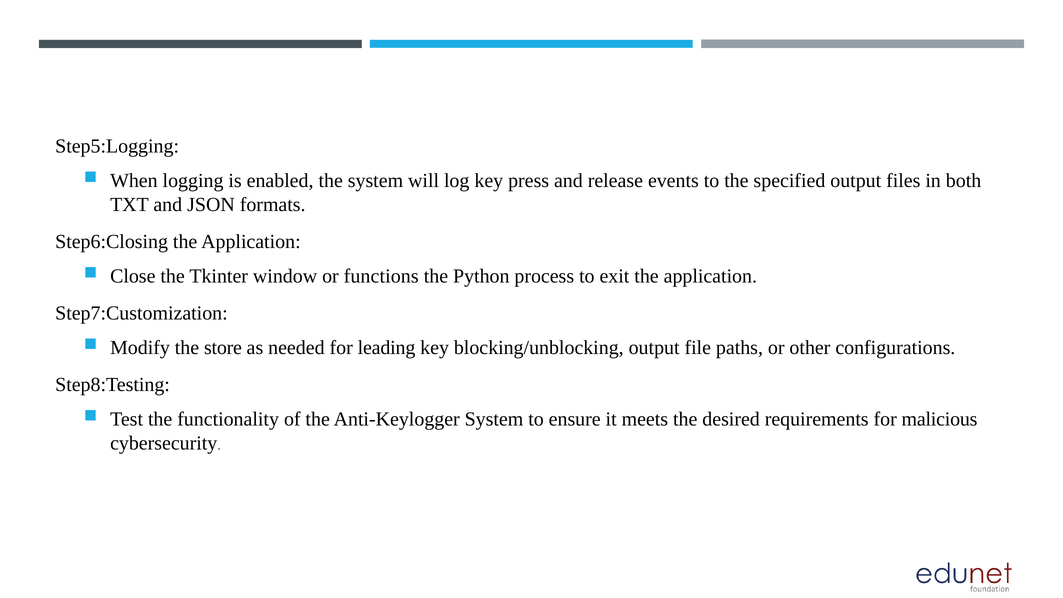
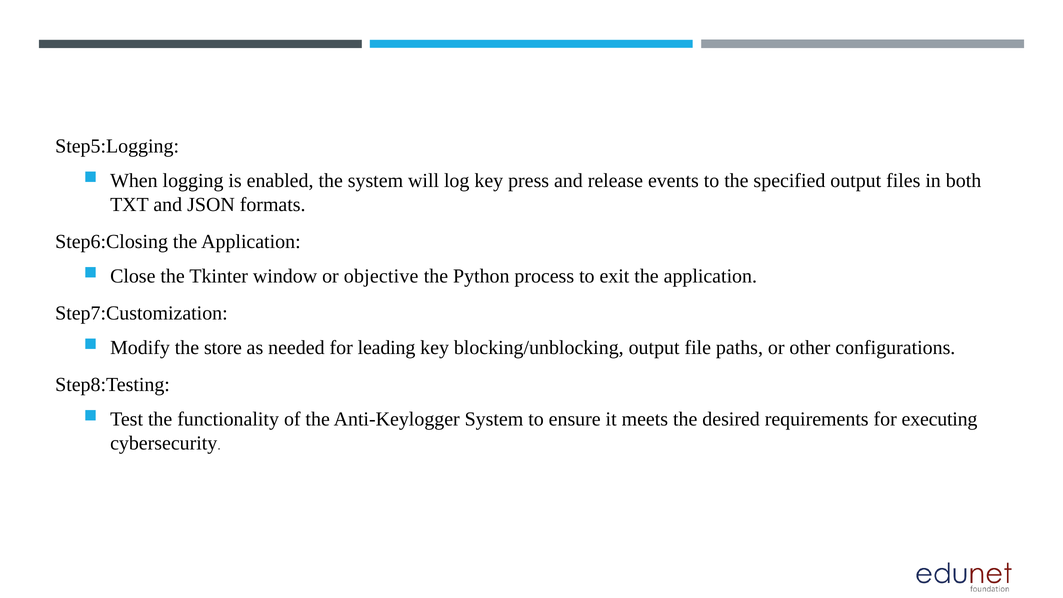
functions: functions -> objective
malicious: malicious -> executing
